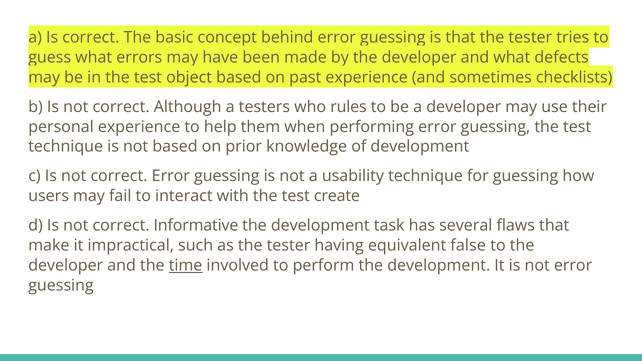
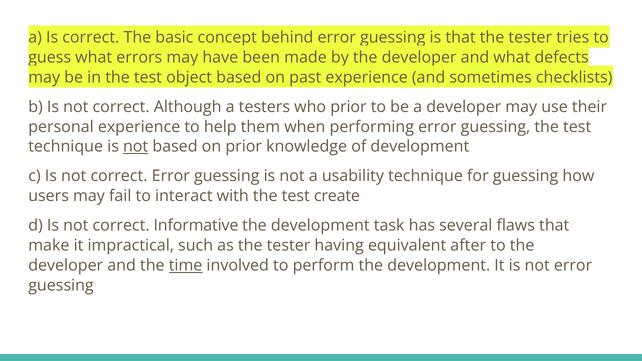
who rules: rules -> prior
not at (136, 147) underline: none -> present
false: false -> after
